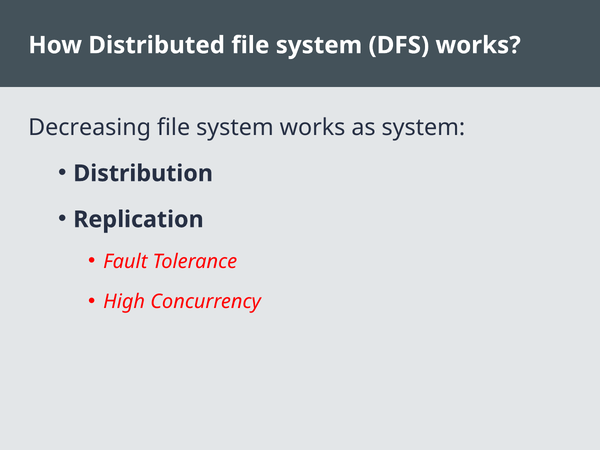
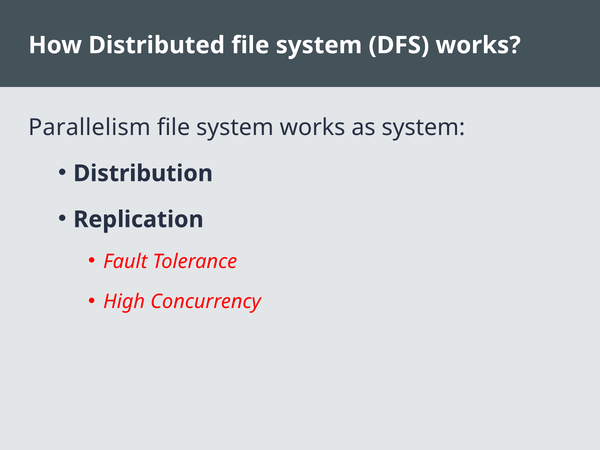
Decreasing: Decreasing -> Parallelism
